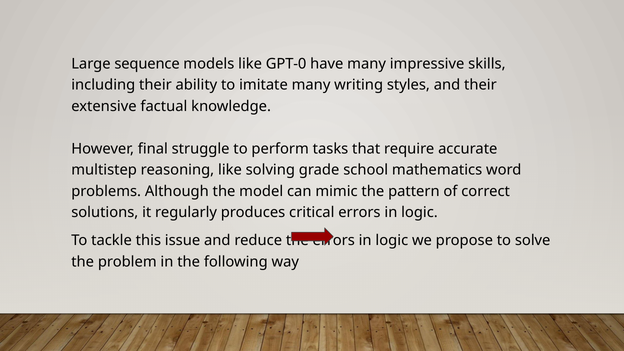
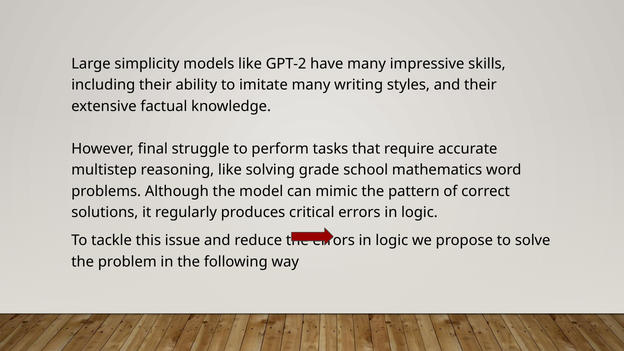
sequence: sequence -> simplicity
GPT-0: GPT-0 -> GPT-2
